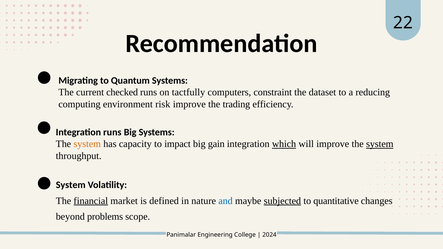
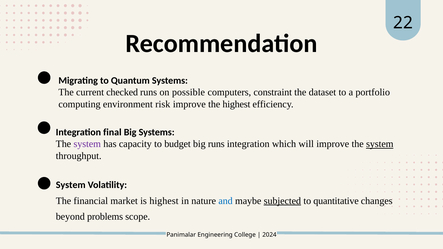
tactfully: tactfully -> possible
reducing: reducing -> portfolio
the trading: trading -> highest
Integration runs: runs -> final
system at (87, 144) colour: orange -> purple
impact: impact -> budget
big gain: gain -> runs
which underline: present -> none
financial underline: present -> none
is defined: defined -> highest
